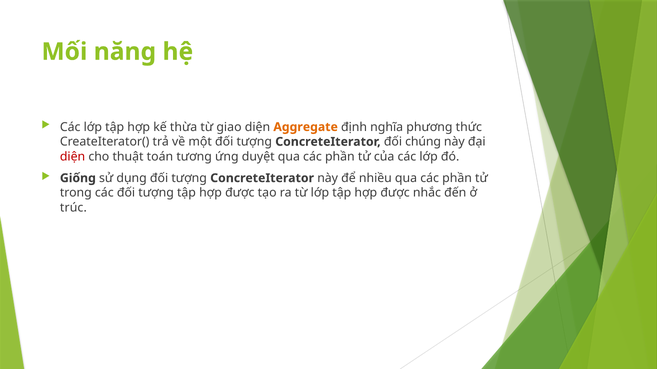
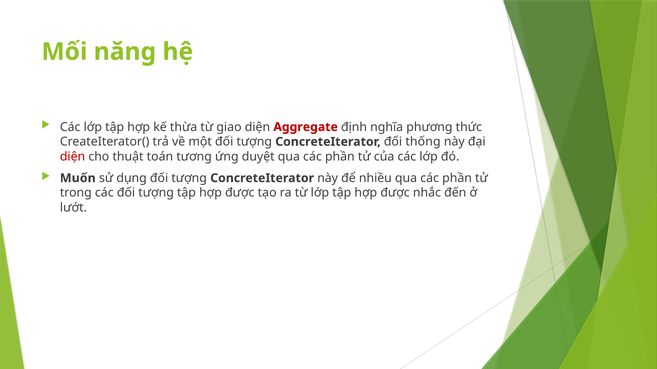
Aggregate colour: orange -> red
chúng: chúng -> thống
Giống: Giống -> Muốn
trúc: trúc -> lướt
